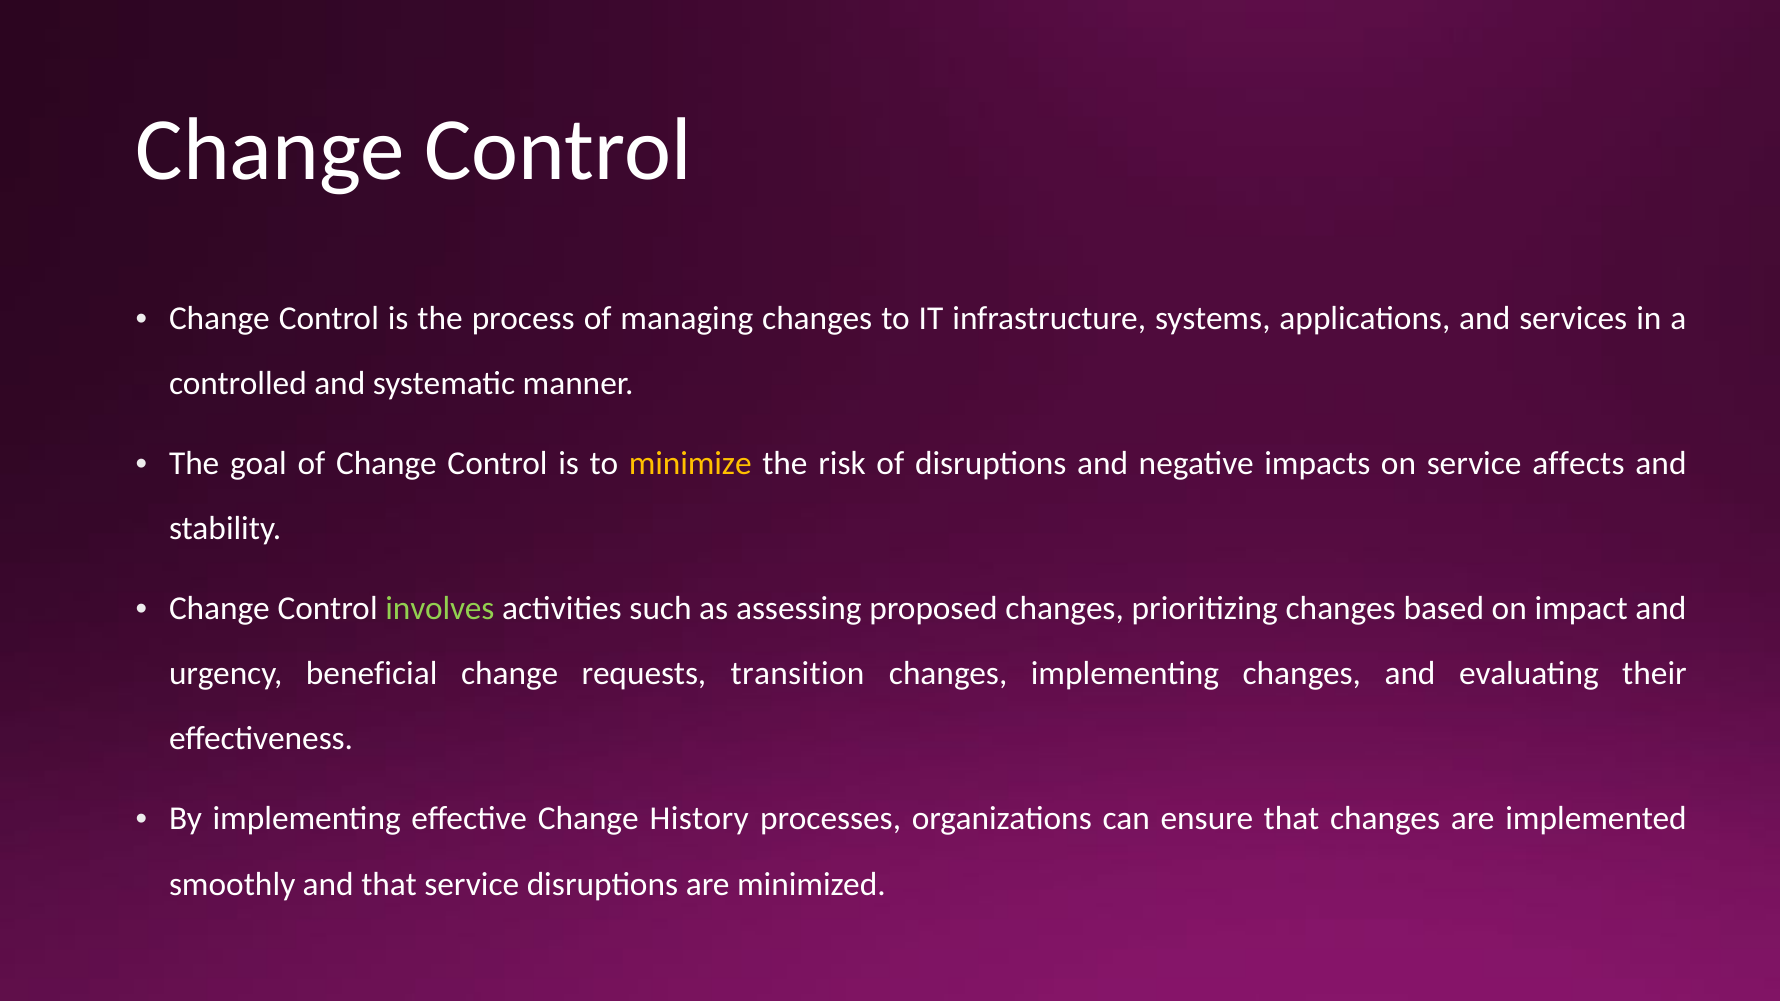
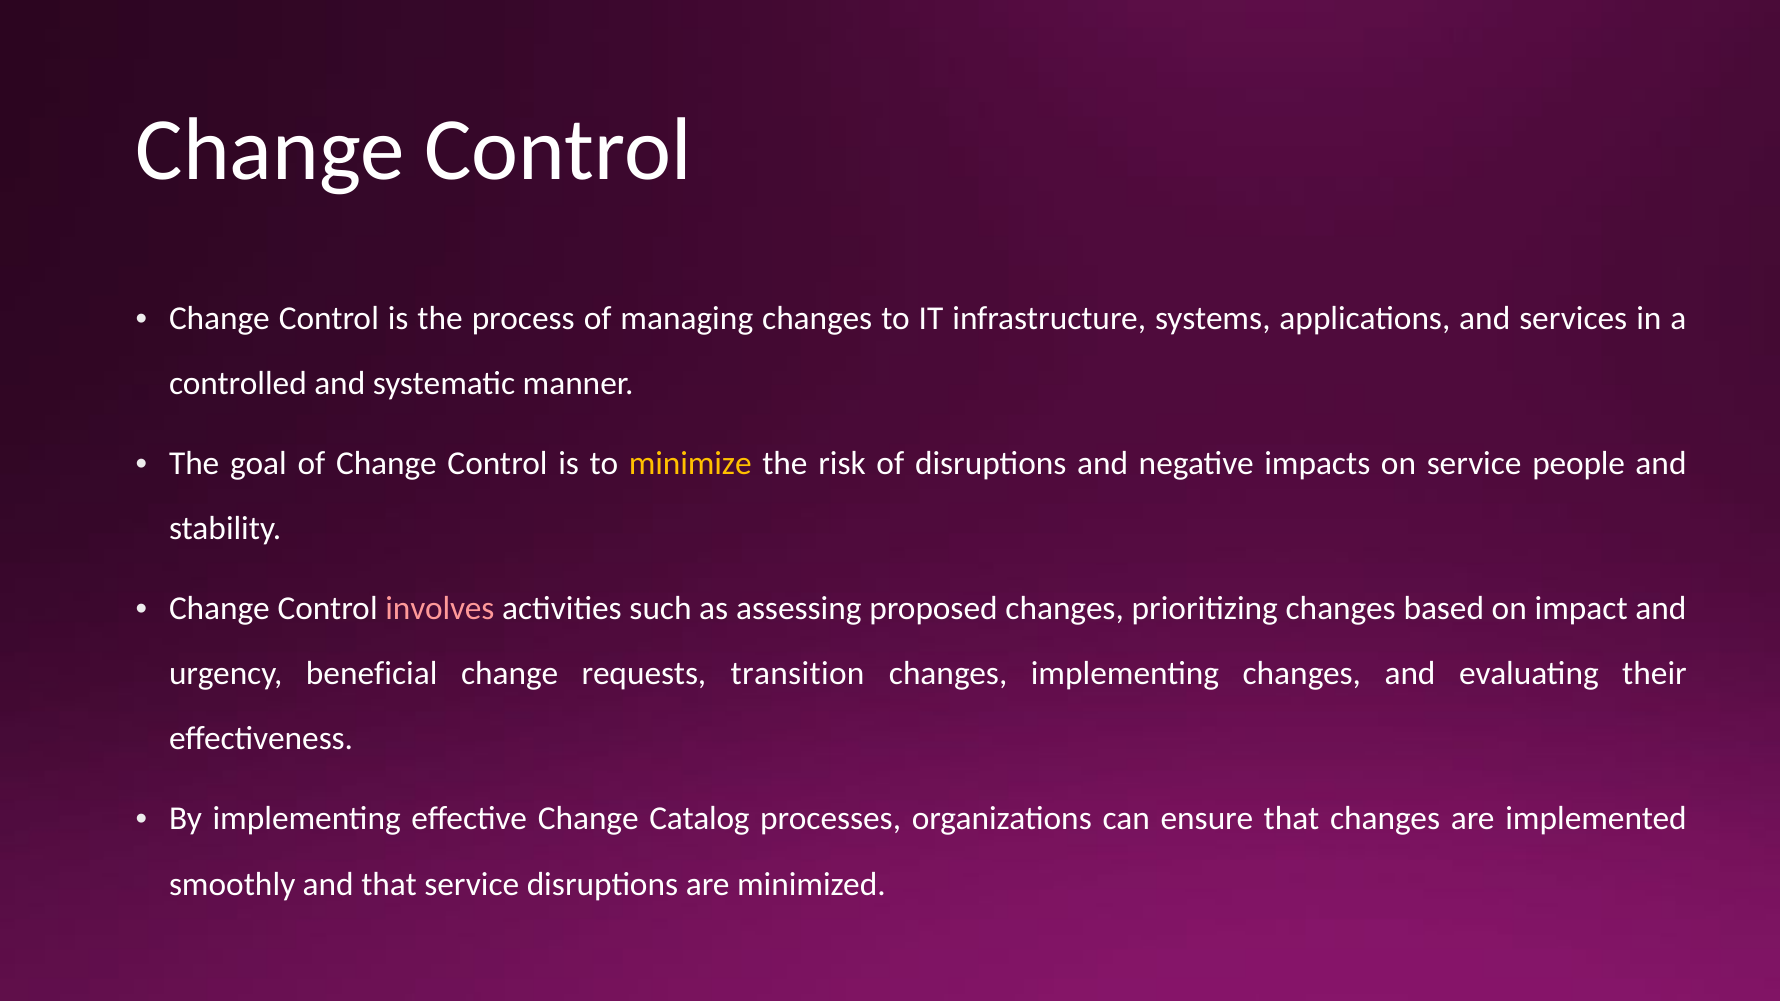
affects: affects -> people
involves colour: light green -> pink
History: History -> Catalog
